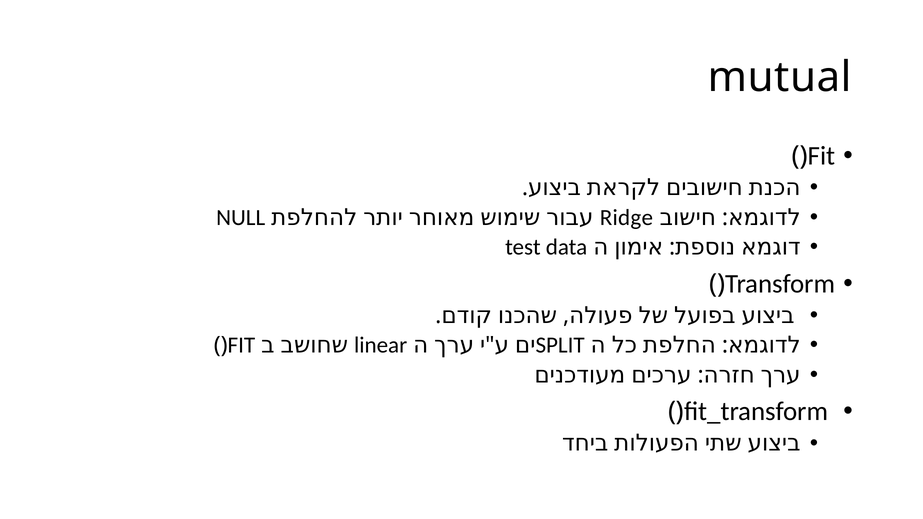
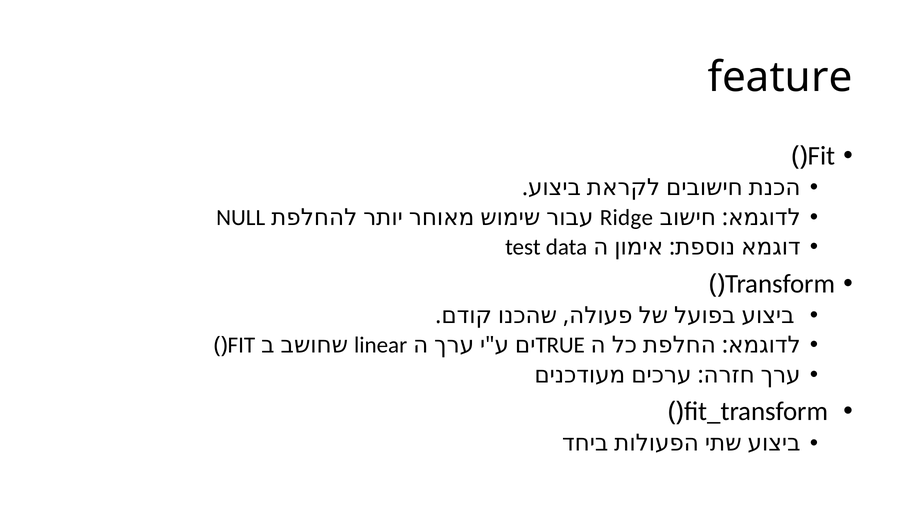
mutual: mutual -> feature
SPLIT: SPLIT -> TRUE
